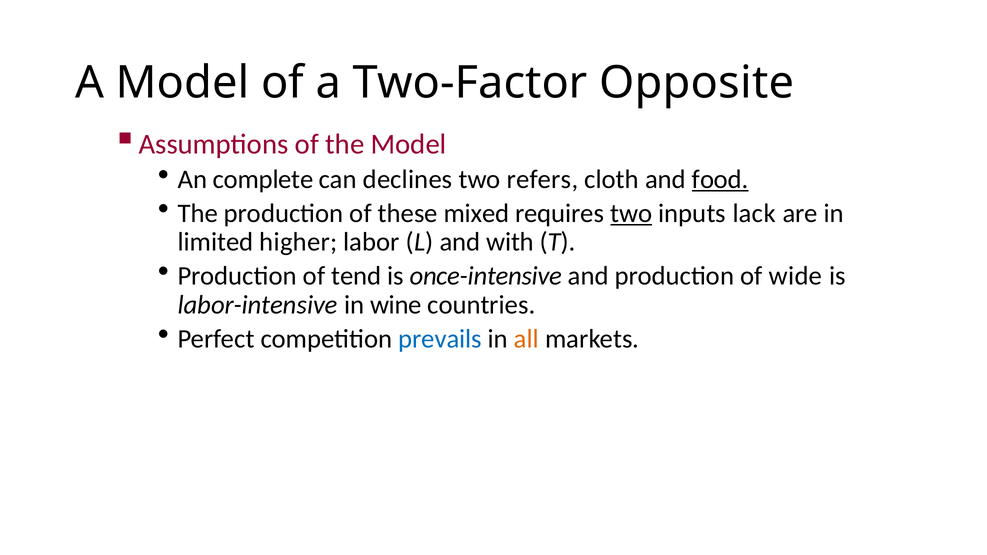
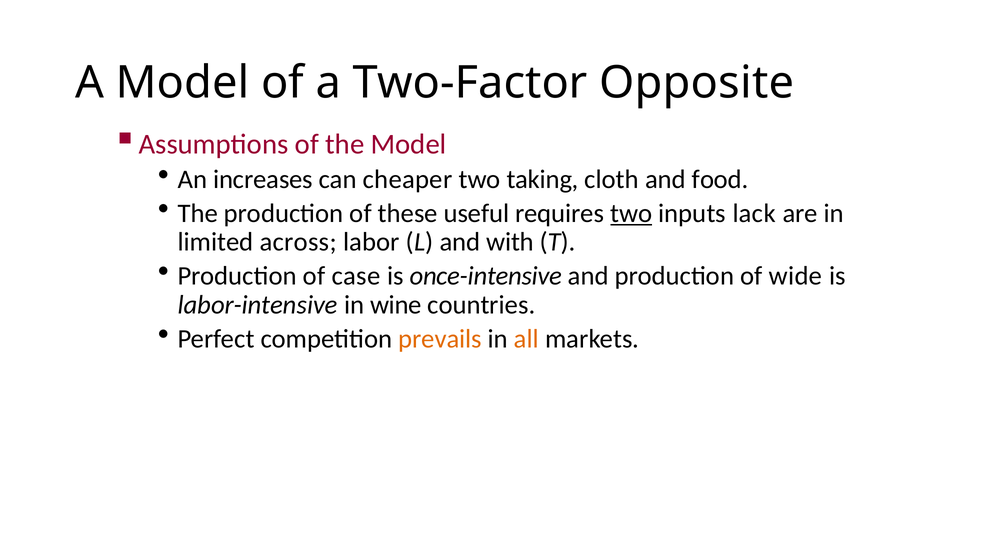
complete: complete -> increases
declines: declines -> cheaper
refers: refers -> taking
food underline: present -> none
mixed: mixed -> useful
higher: higher -> across
tend: tend -> case
prevails colour: blue -> orange
